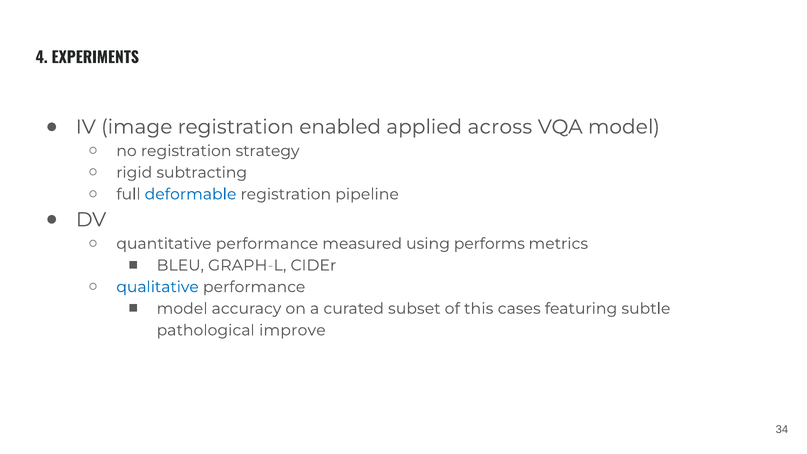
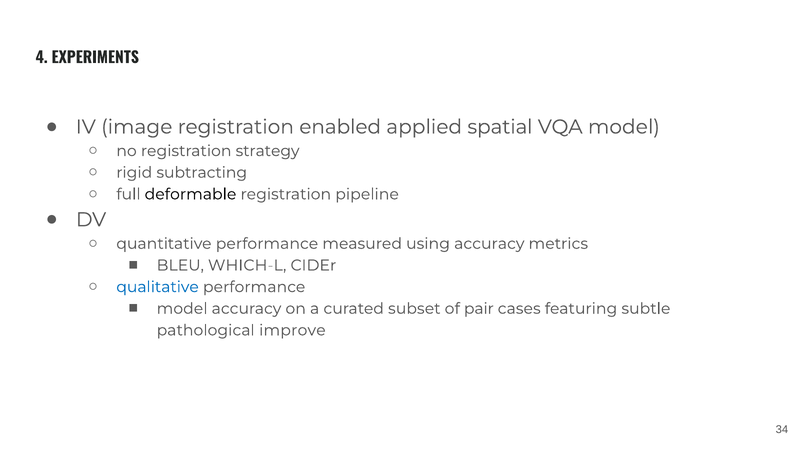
across: across -> spatial
deformable colour: blue -> black
using performs: performs -> accuracy
GRAPH-L: GRAPH-L -> WHICH-L
this: this -> pair
